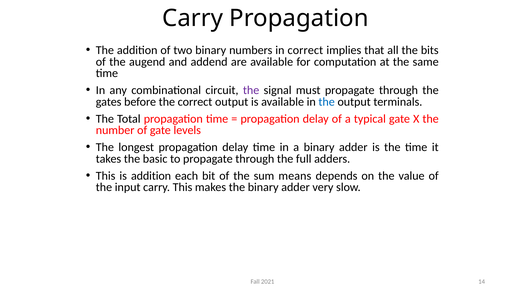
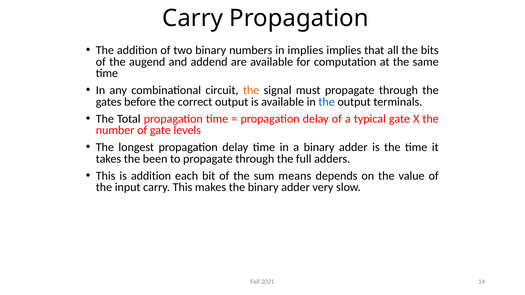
in correct: correct -> implies
the at (251, 90) colour: purple -> orange
basic: basic -> been
